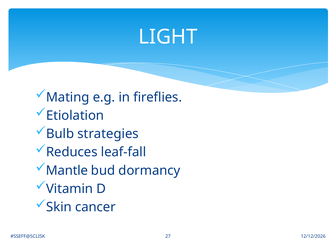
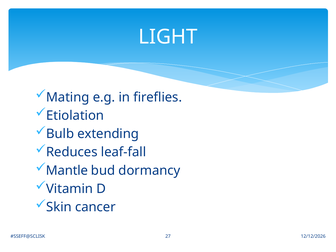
strategies: strategies -> extending
